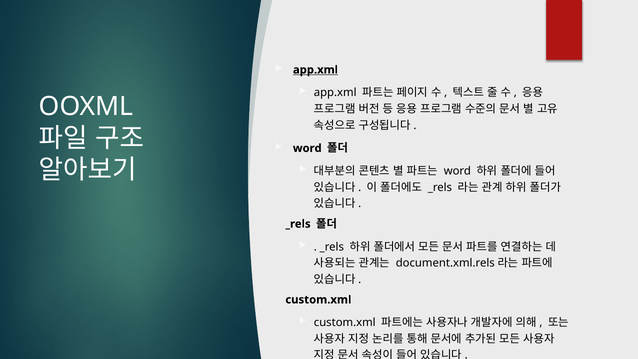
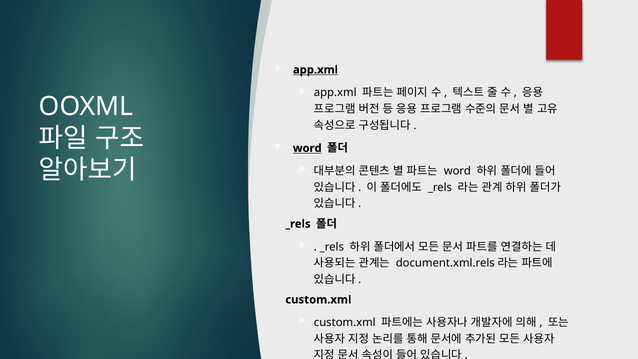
word at (307, 148) underline: none -> present
